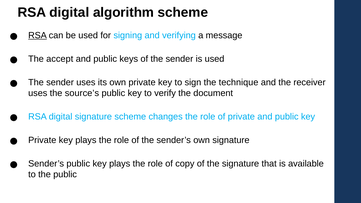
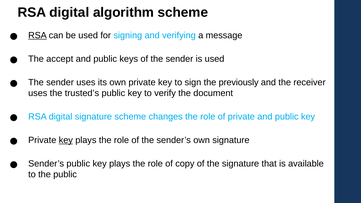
technique: technique -> previously
source’s: source’s -> trusted’s
key at (66, 140) underline: none -> present
